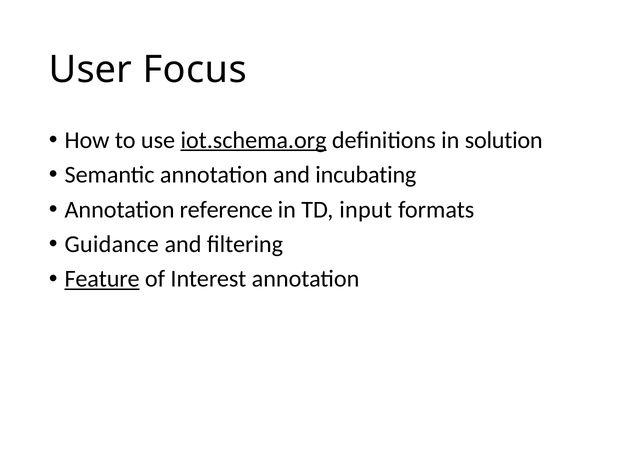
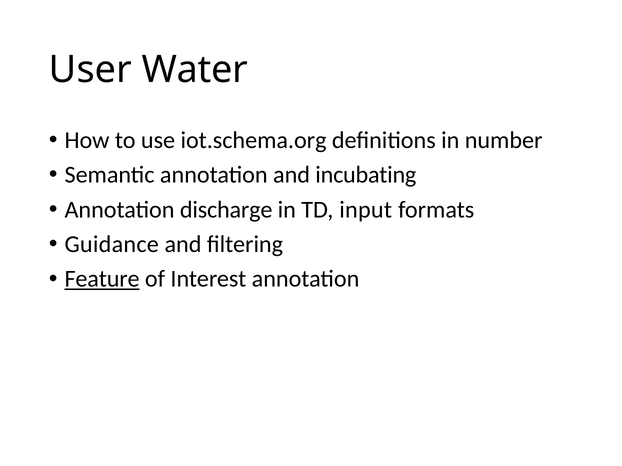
Focus: Focus -> Water
iot.schema.org underline: present -> none
solution: solution -> number
reference: reference -> discharge
